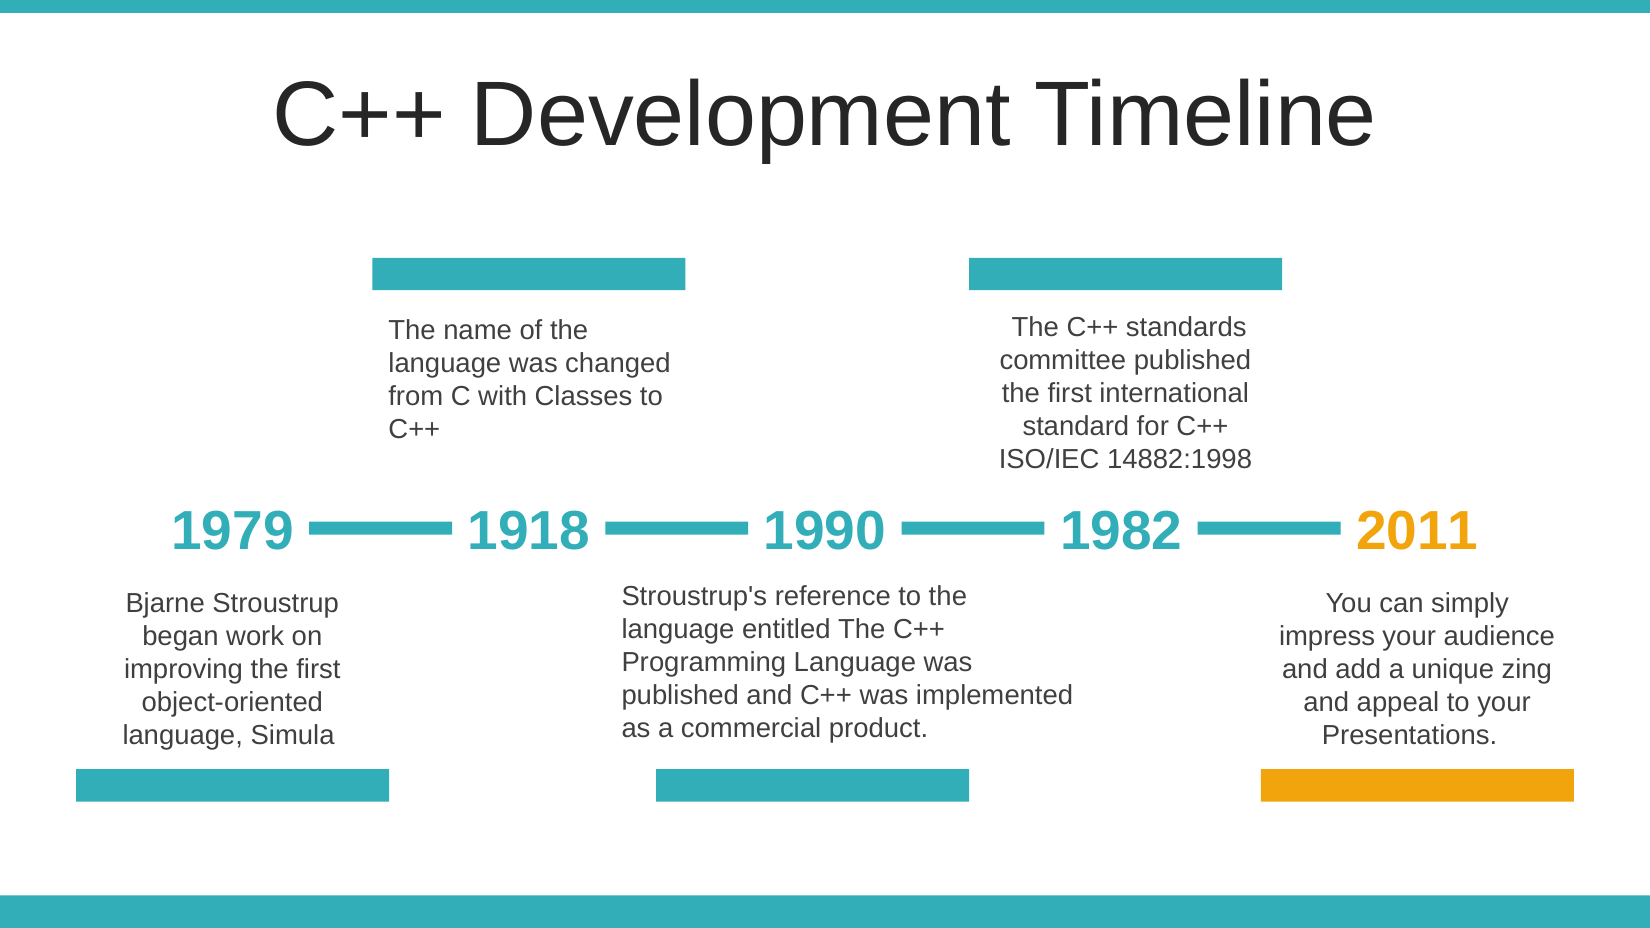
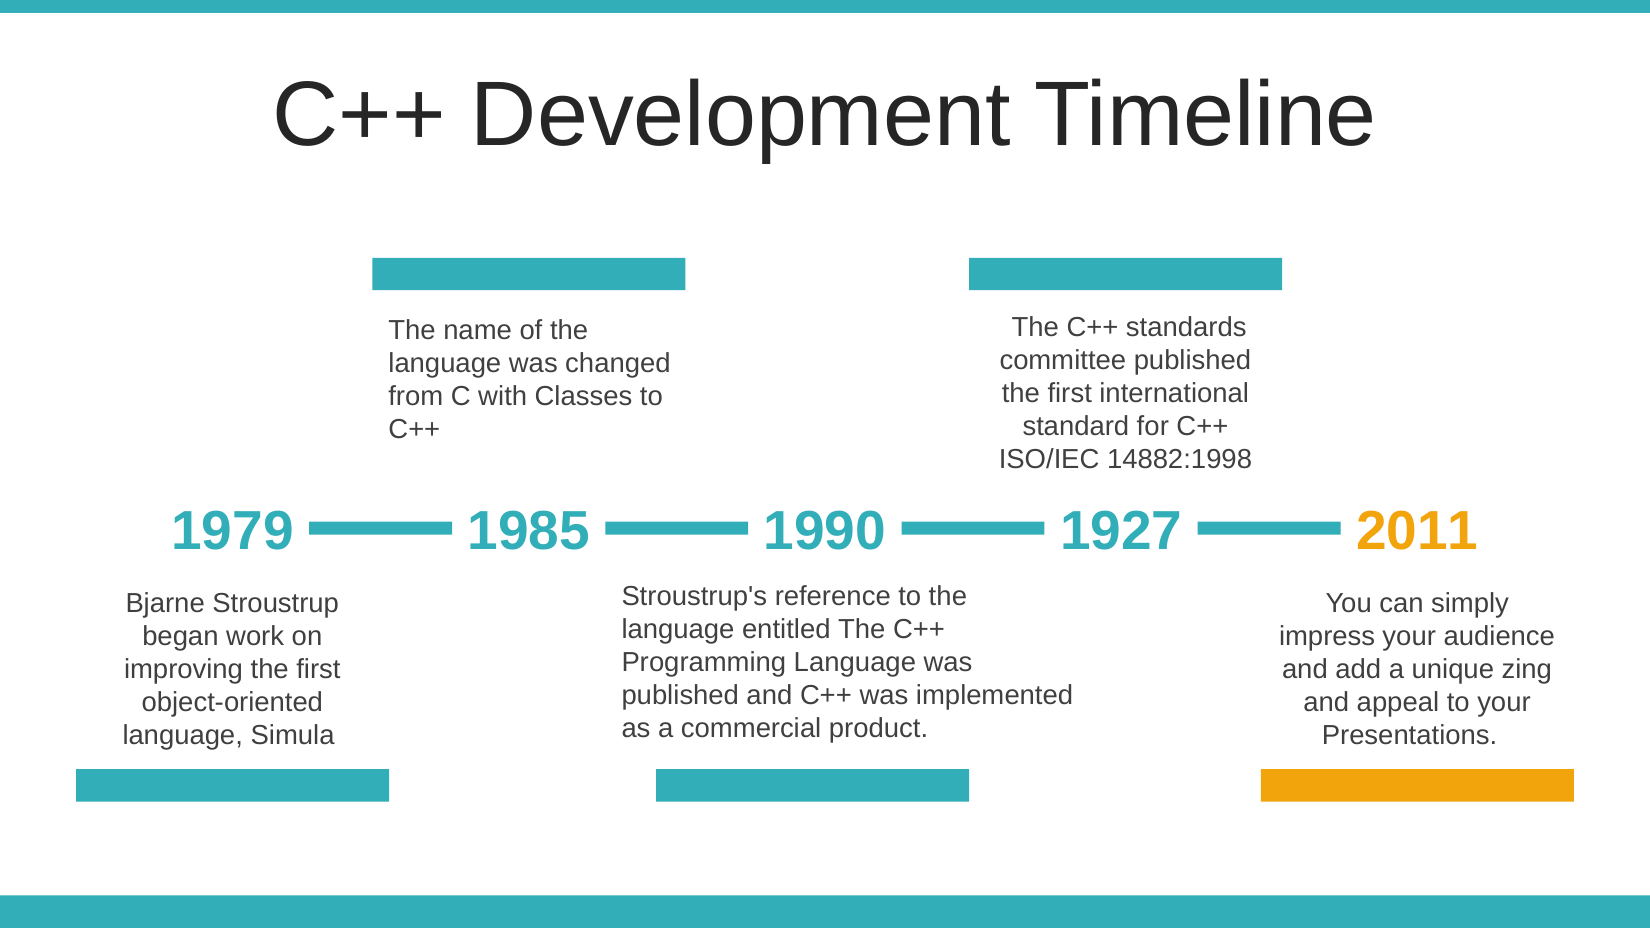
1918: 1918 -> 1985
1982: 1982 -> 1927
